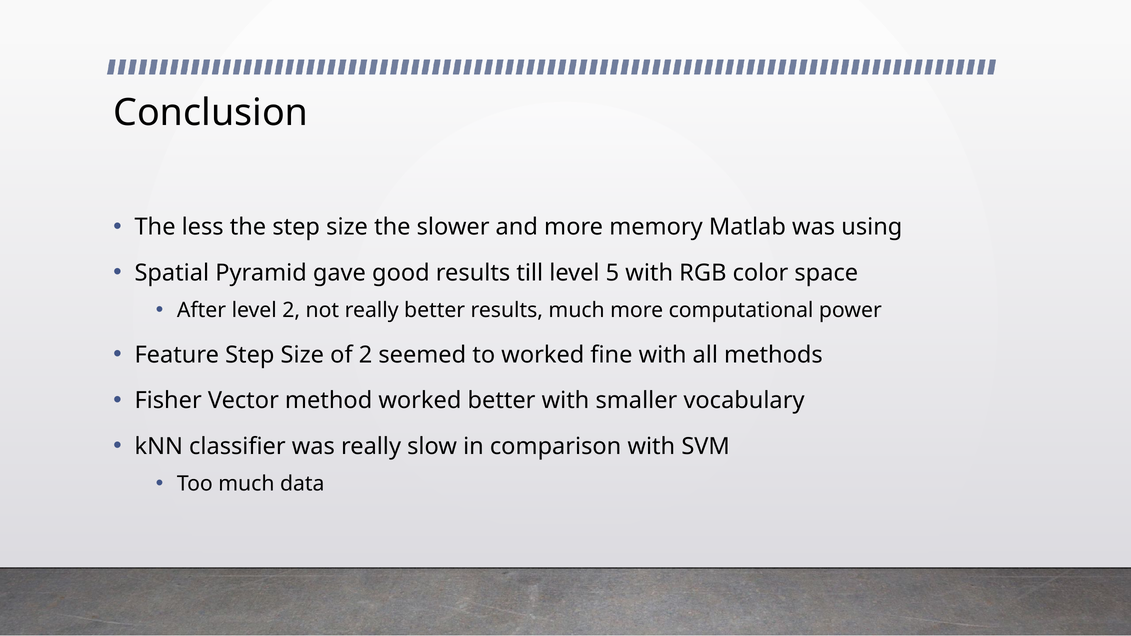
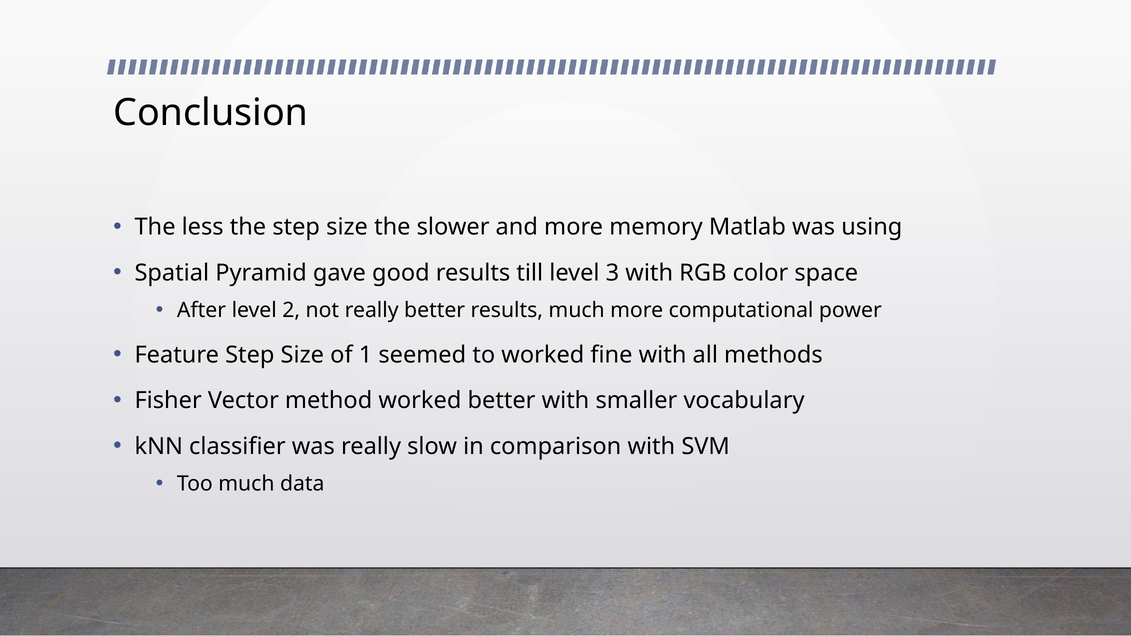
5: 5 -> 3
of 2: 2 -> 1
